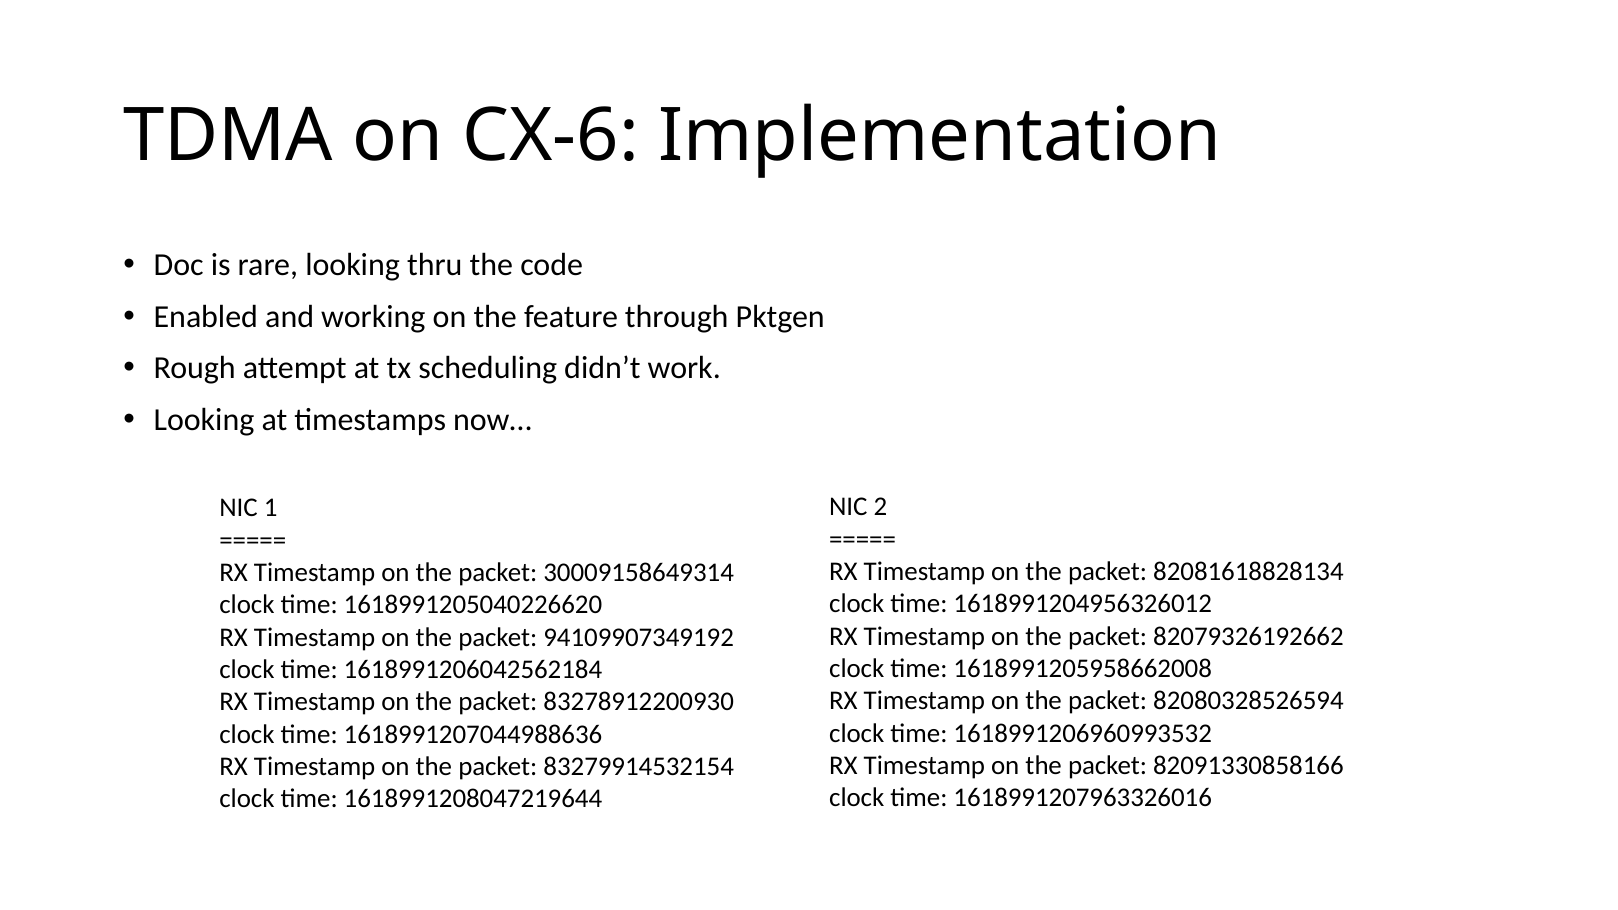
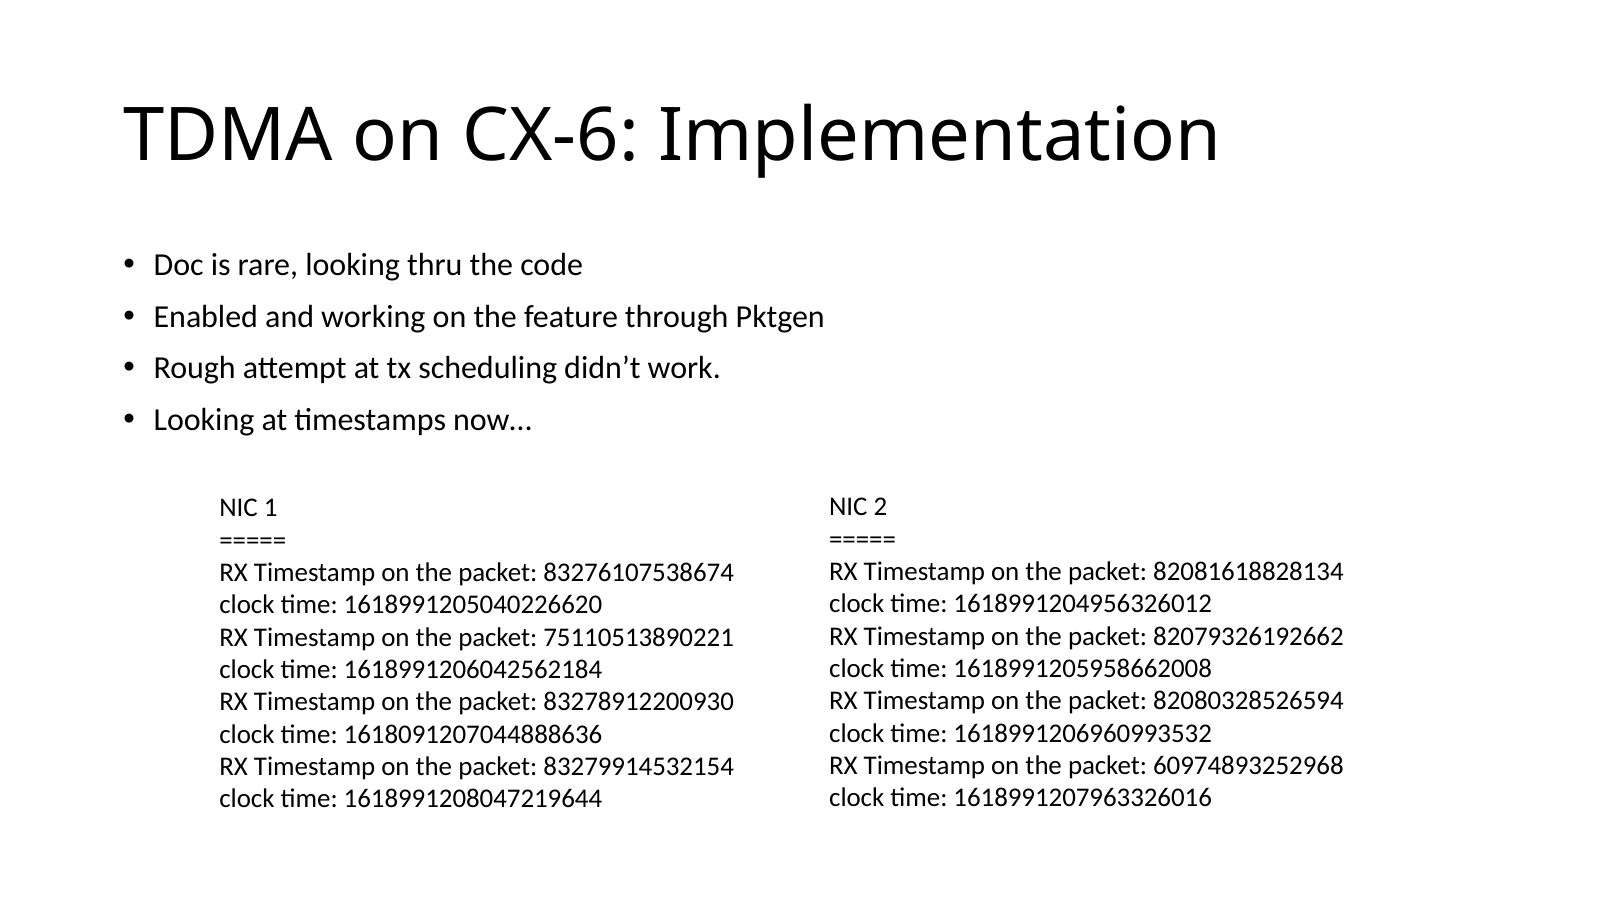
30009158649314: 30009158649314 -> 83276107538674
94109907349192: 94109907349192 -> 75110513890221
1618991207044988636: 1618991207044988636 -> 1618091207044888636
82091330858166: 82091330858166 -> 60974893252968
